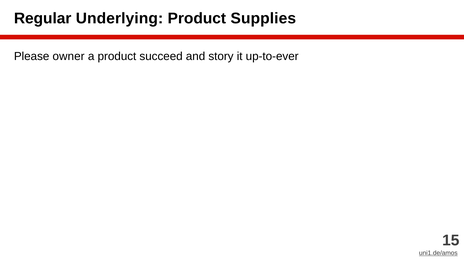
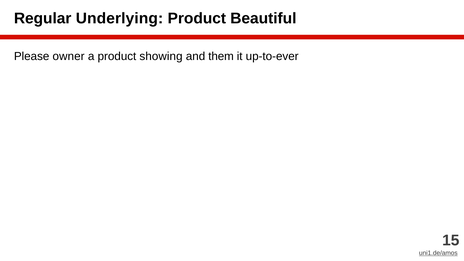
Supplies: Supplies -> Beautiful
succeed: succeed -> showing
story: story -> them
